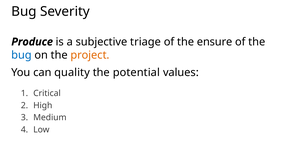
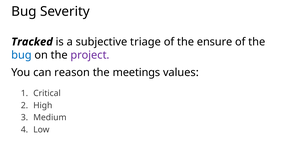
Produce: Produce -> Tracked
project colour: orange -> purple
quality: quality -> reason
potential: potential -> meetings
